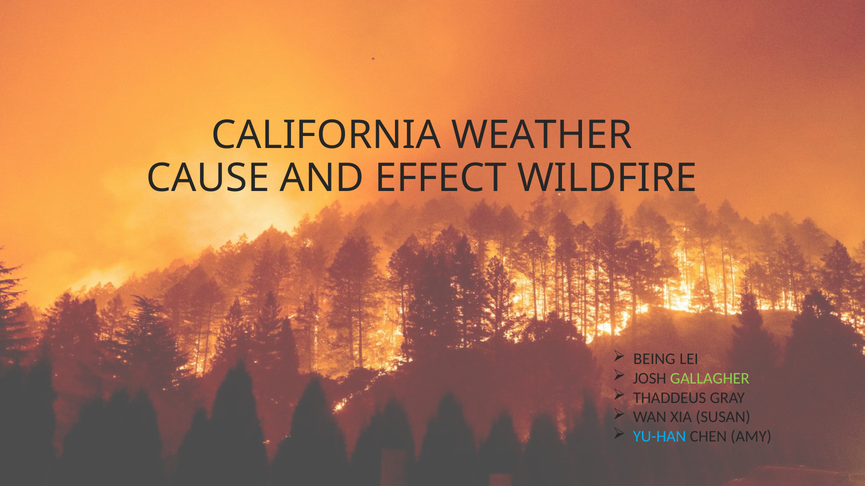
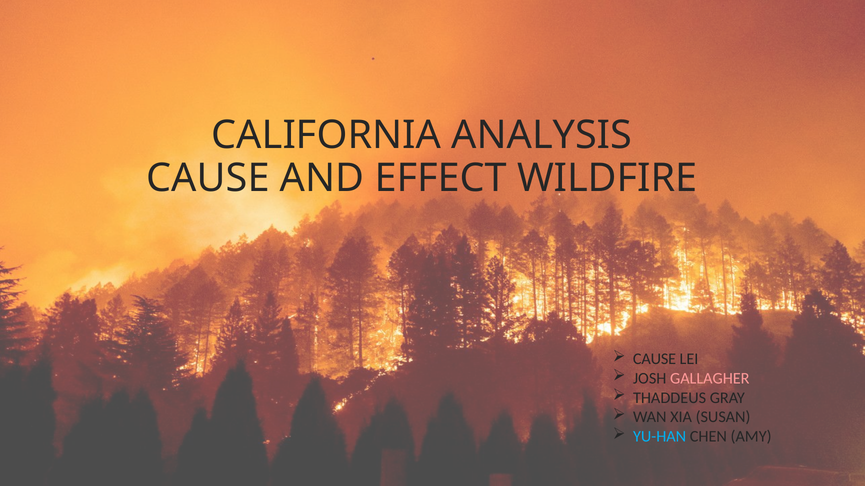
WEATHER: WEATHER -> ANALYSIS
BEING at (654, 359): BEING -> CAUSE
GALLAGHER colour: light green -> pink
